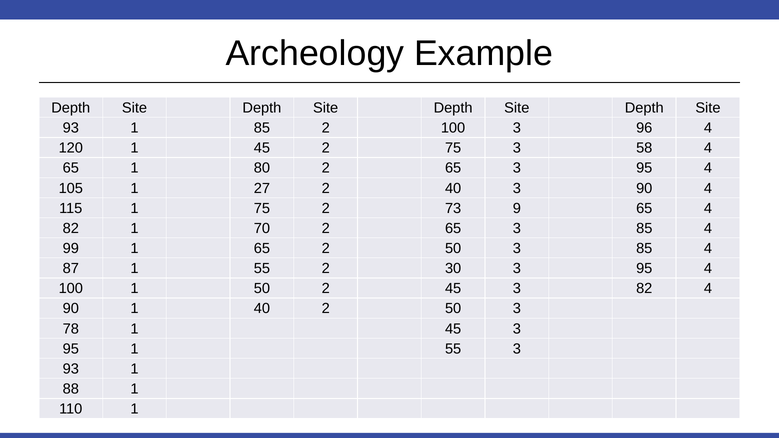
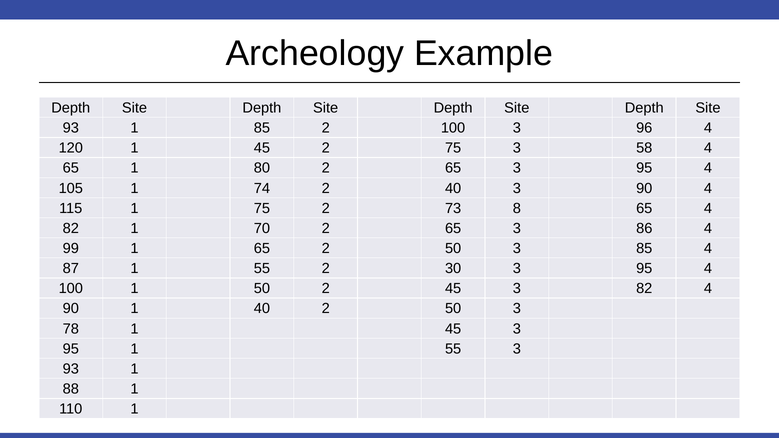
27: 27 -> 74
9: 9 -> 8
65 3 85: 85 -> 86
